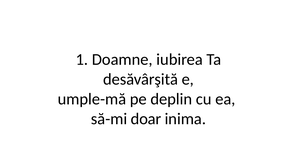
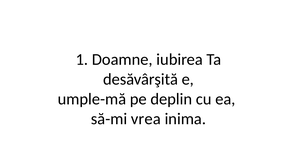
doar: doar -> vrea
